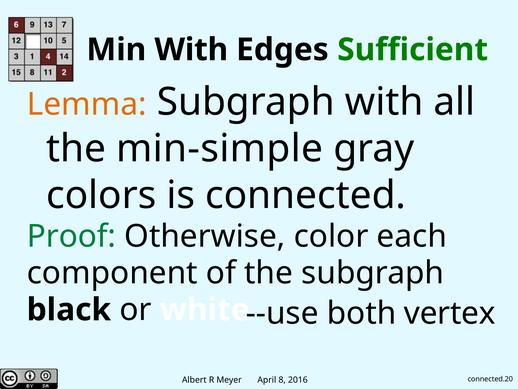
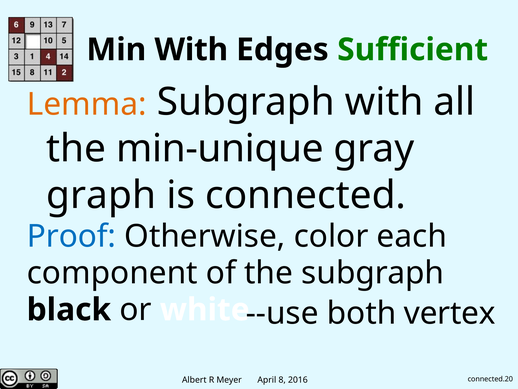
min-simple: min-simple -> min-unique
colors: colors -> graph
Proof colour: green -> blue
